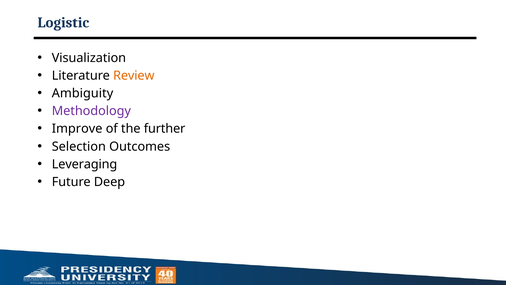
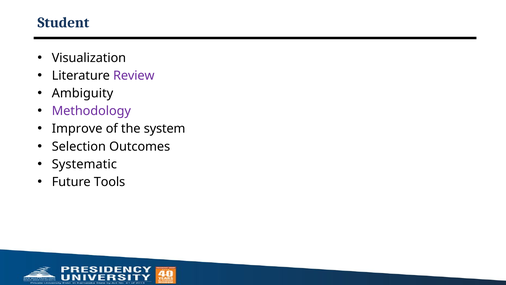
Logistic: Logistic -> Student
Review colour: orange -> purple
further: further -> system
Leveraging: Leveraging -> Systematic
Deep: Deep -> Tools
